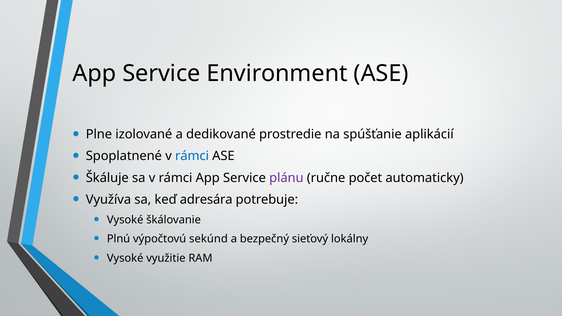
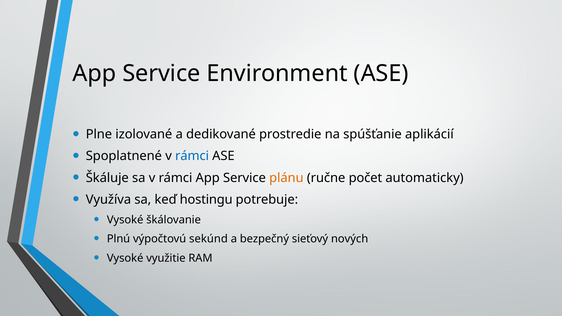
plánu colour: purple -> orange
adresára: adresára -> hostingu
lokálny: lokálny -> nových
